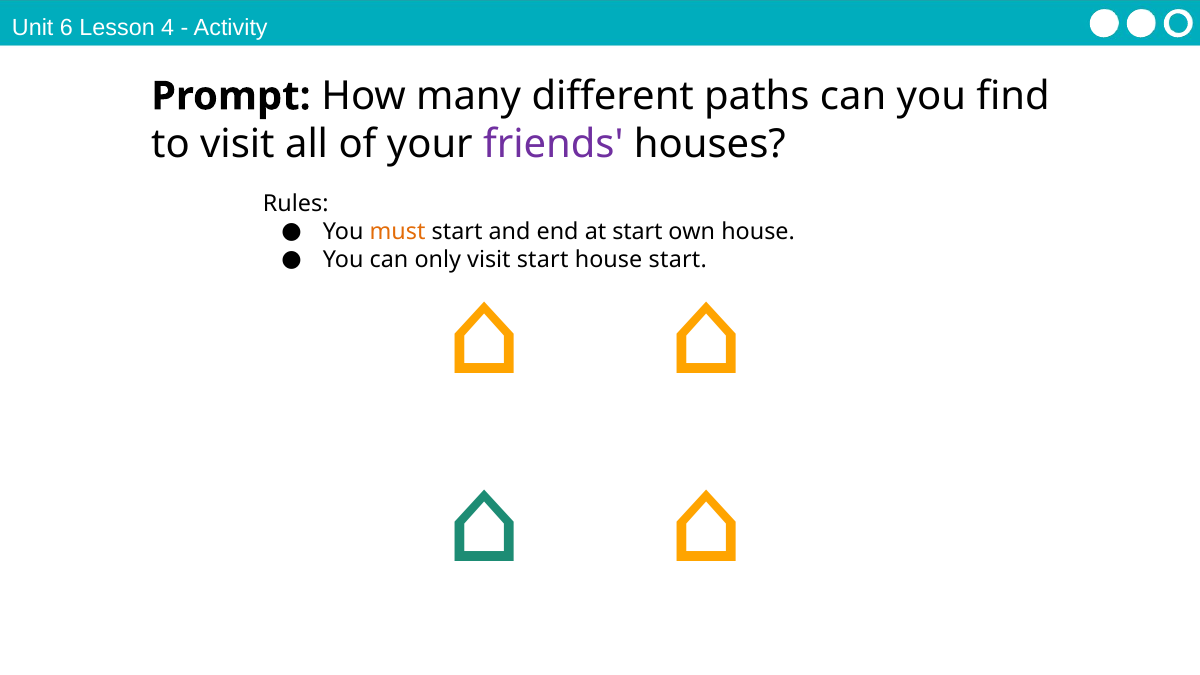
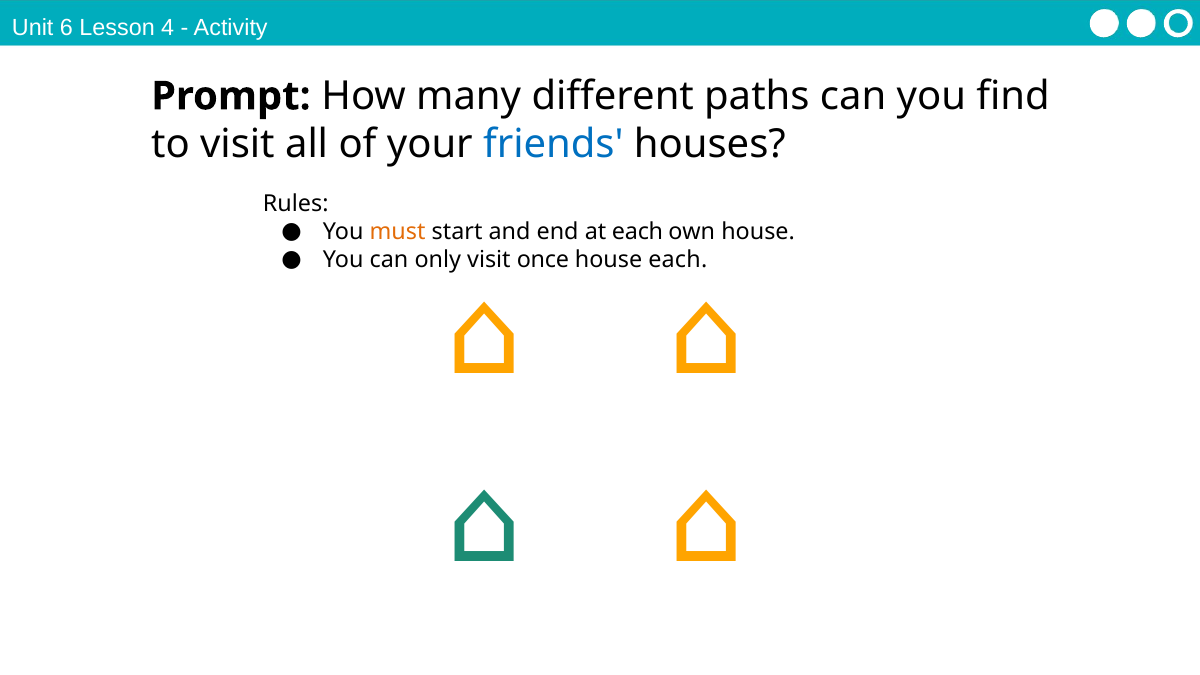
friends colour: purple -> blue
at start: start -> each
visit start: start -> once
house start: start -> each
